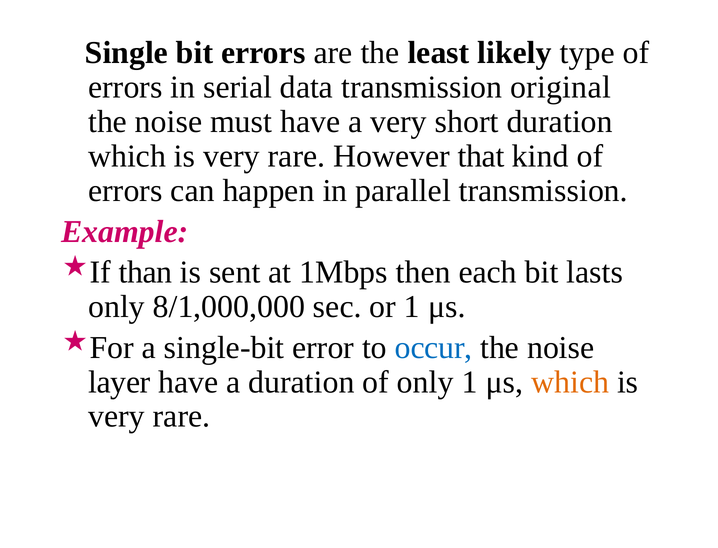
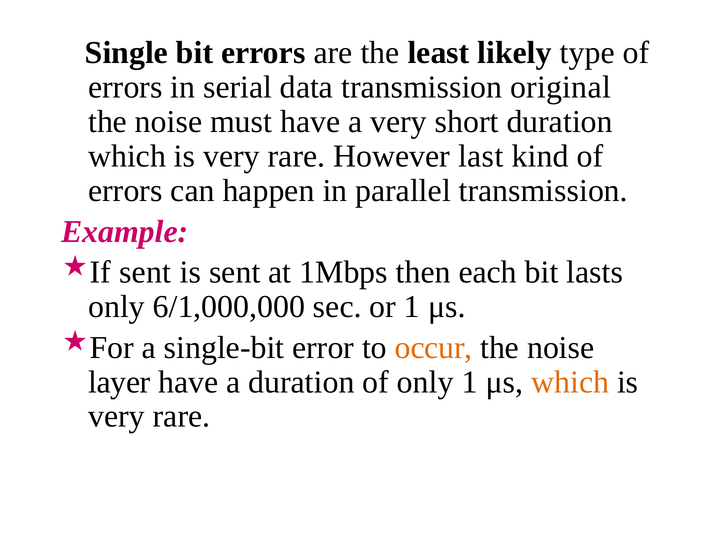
that: that -> last
than at (145, 272): than -> sent
8/1,000,000: 8/1,000,000 -> 6/1,000,000
occur colour: blue -> orange
